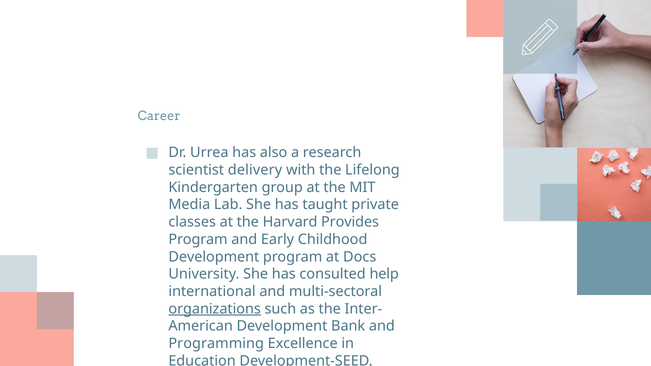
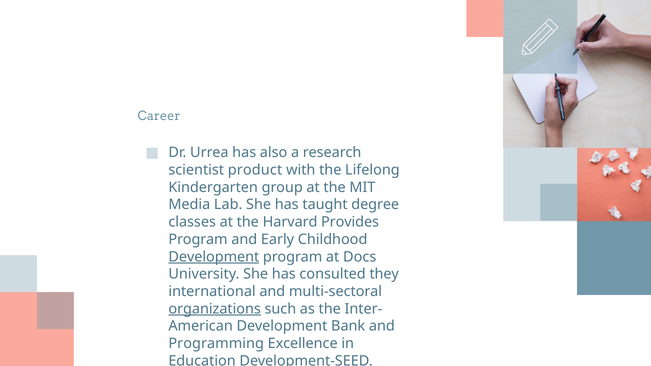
delivery: delivery -> product
private: private -> degree
Development at (214, 257) underline: none -> present
help: help -> they
